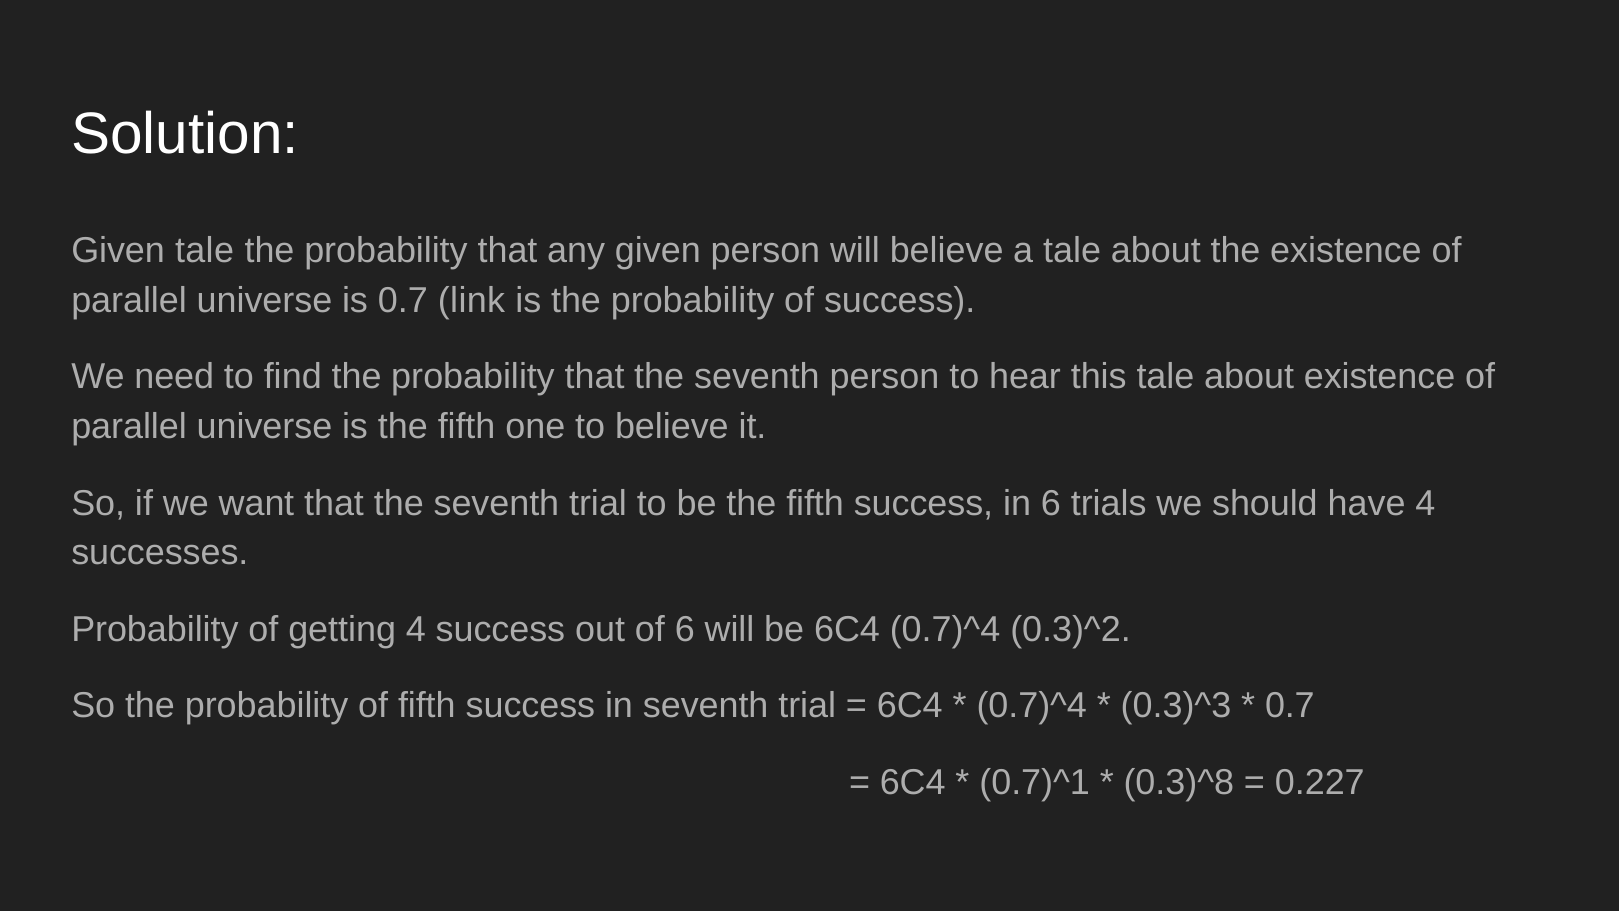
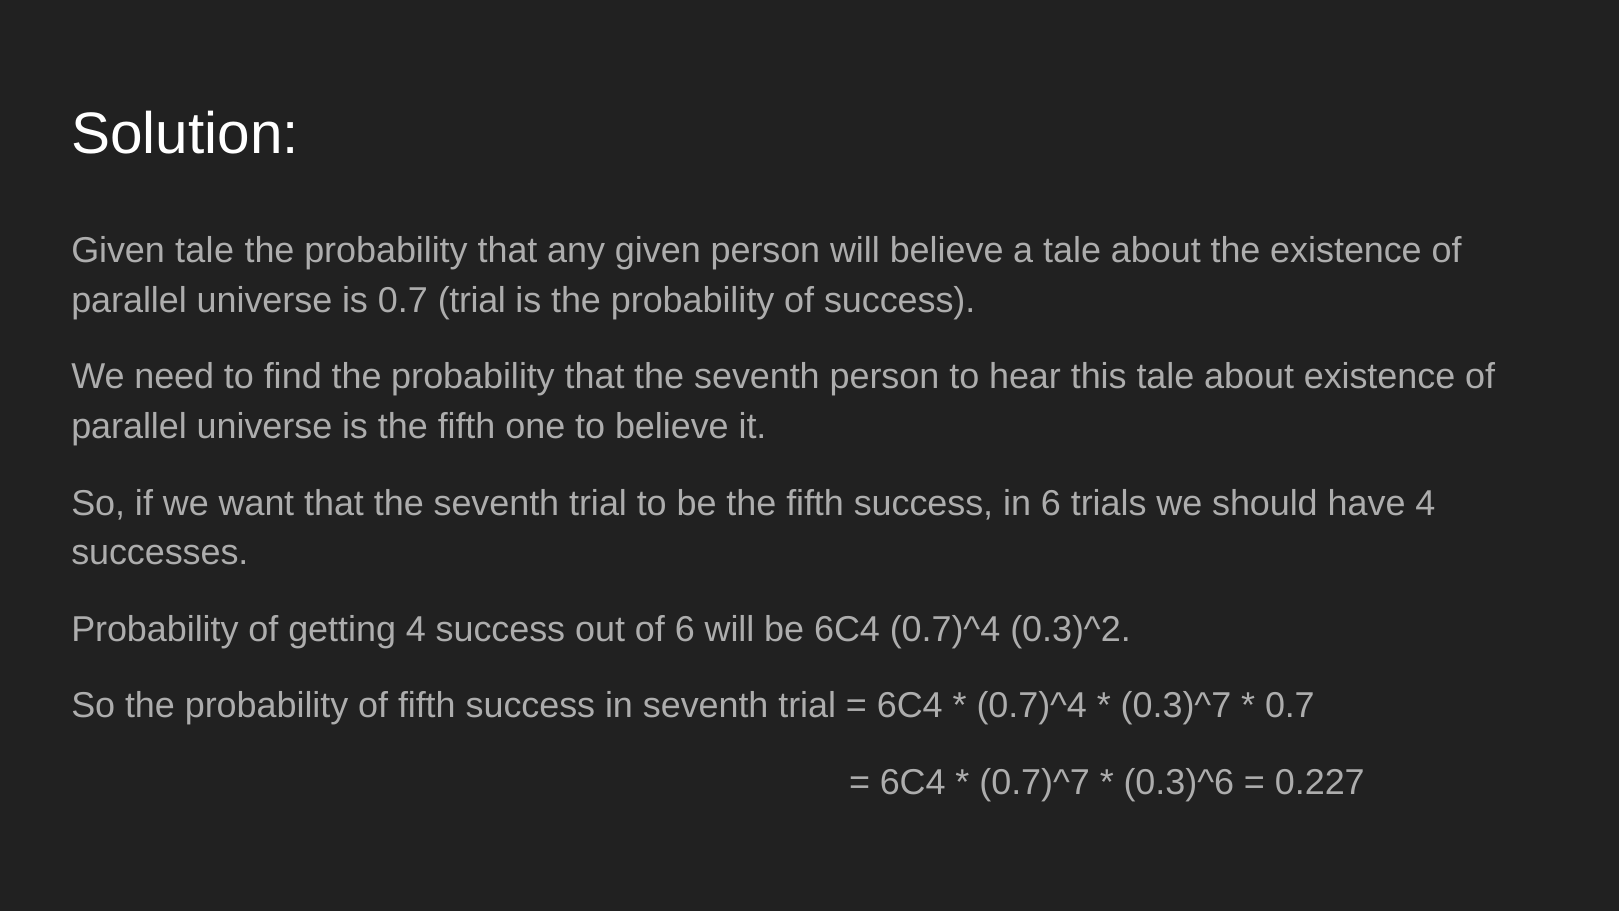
0.7 link: link -> trial
0.3)^3: 0.3)^3 -> 0.3)^7
0.7)^1: 0.7)^1 -> 0.7)^7
0.3)^8: 0.3)^8 -> 0.3)^6
